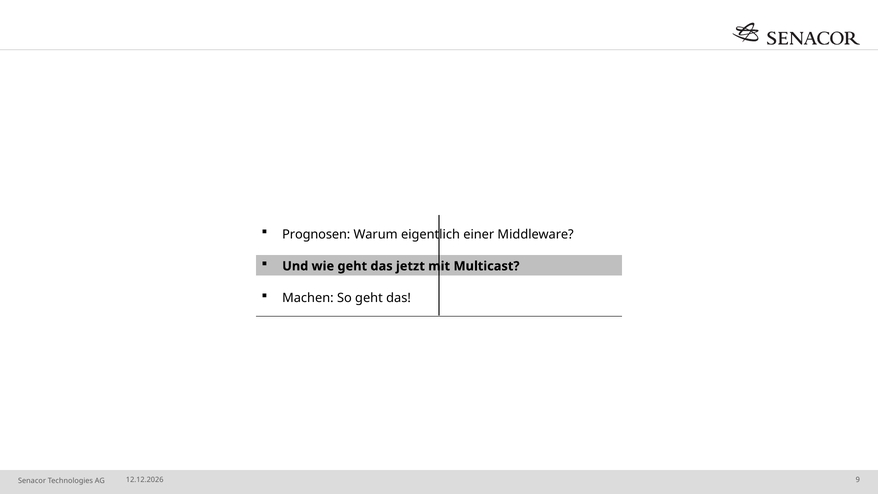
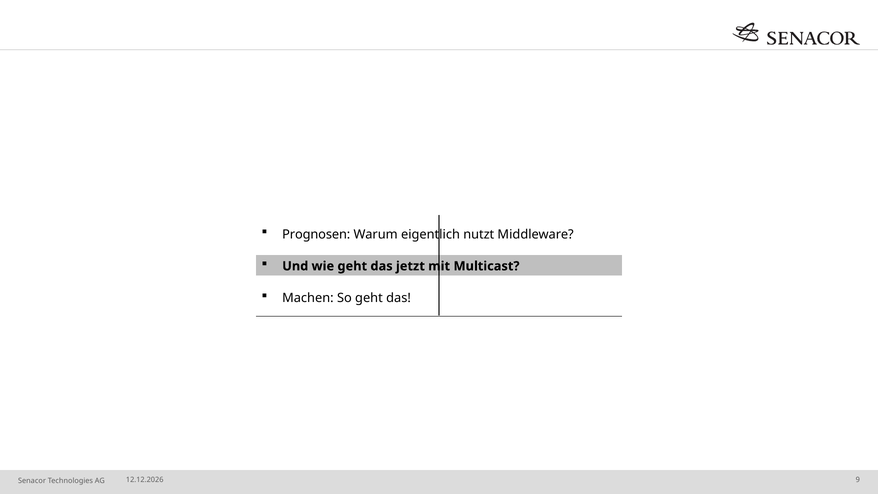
einer: einer -> nutzt
